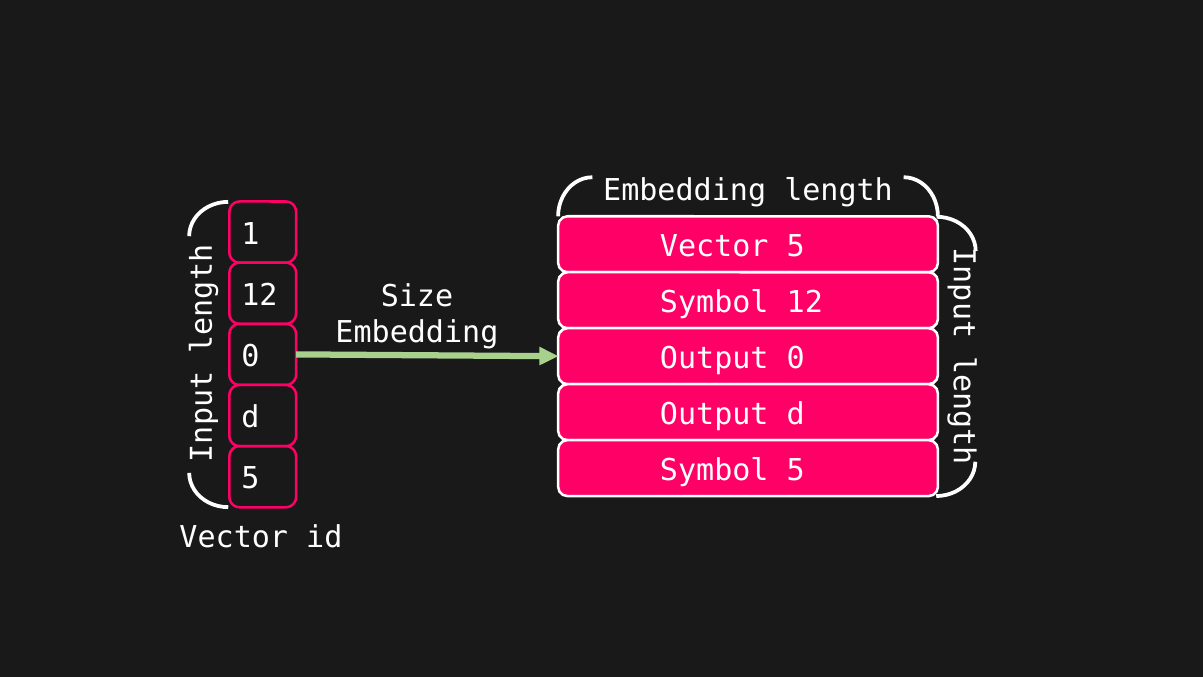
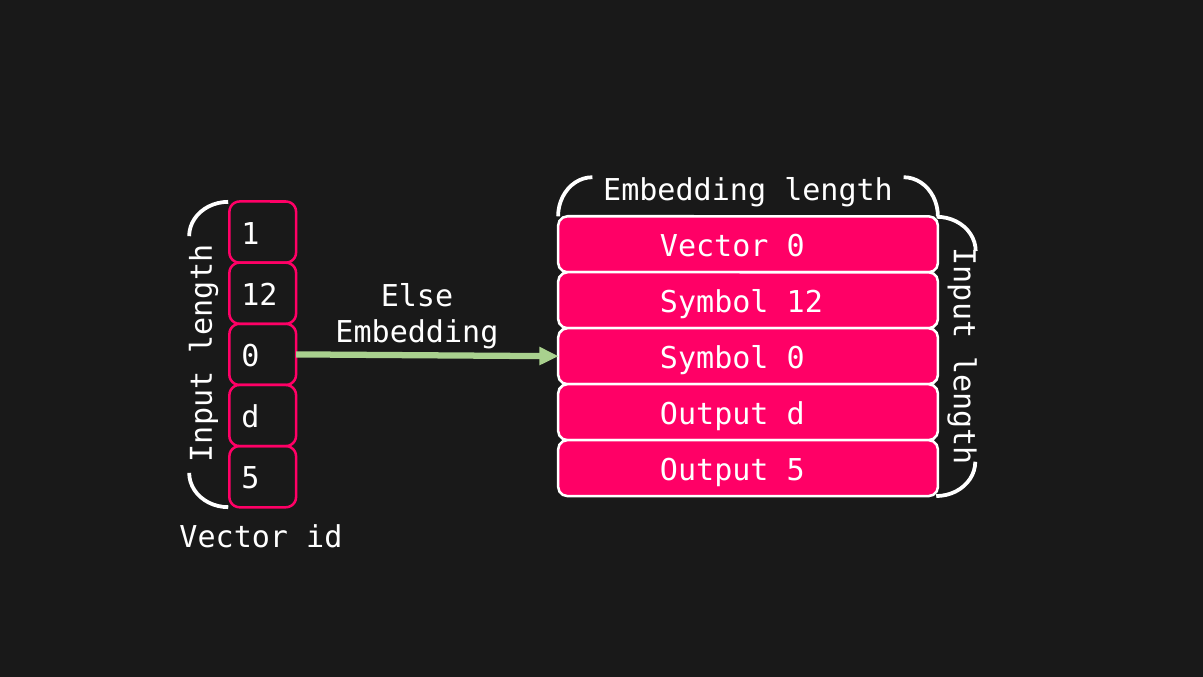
Vector 5: 5 -> 0
Size: Size -> Else
Output at (714, 358): Output -> Symbol
Symbol at (714, 470): Symbol -> Output
